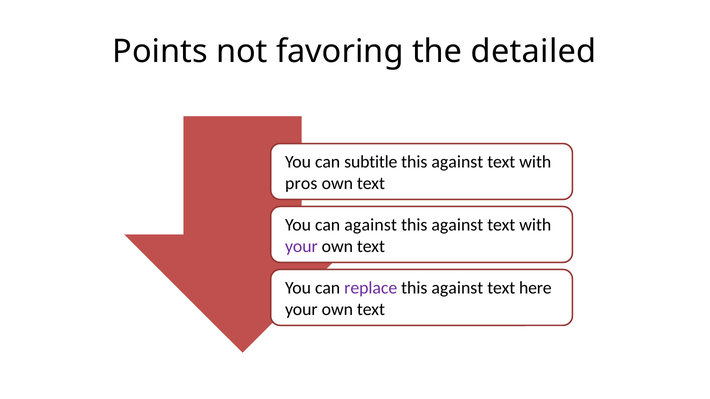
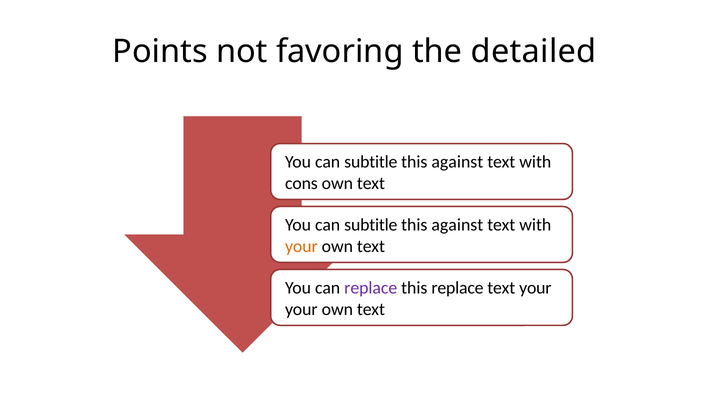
pros: pros -> cons
against at (371, 225): against -> subtitle
your at (301, 247) colour: purple -> orange
against at (457, 288): against -> replace
text here: here -> your
